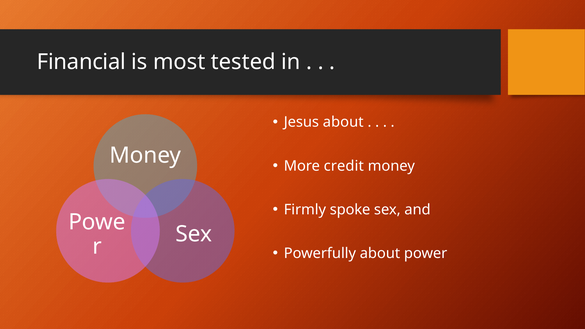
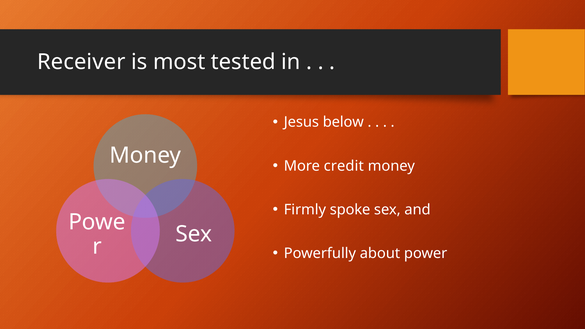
Financial: Financial -> Receiver
Jesus about: about -> below
